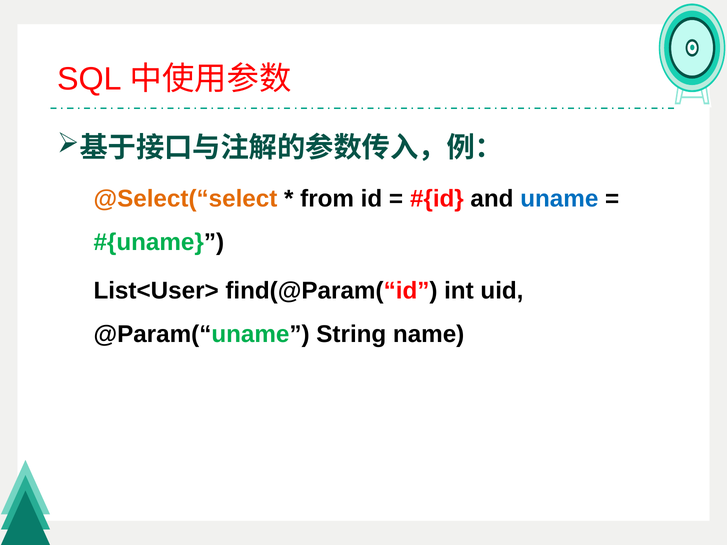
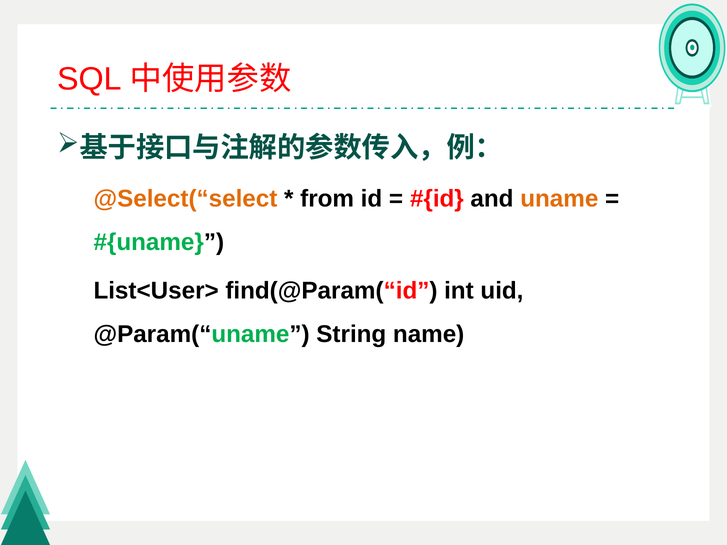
uname colour: blue -> orange
